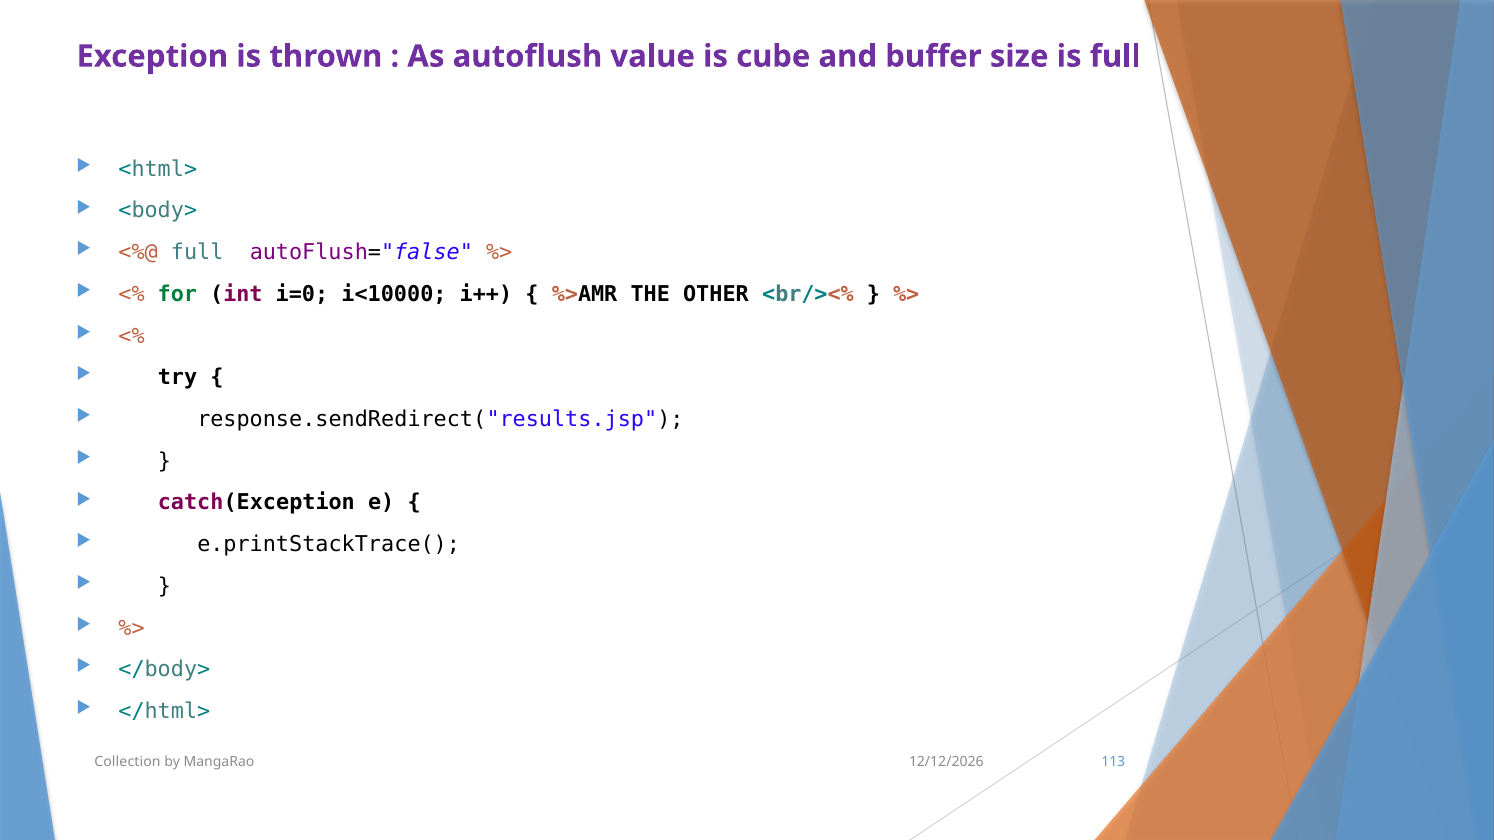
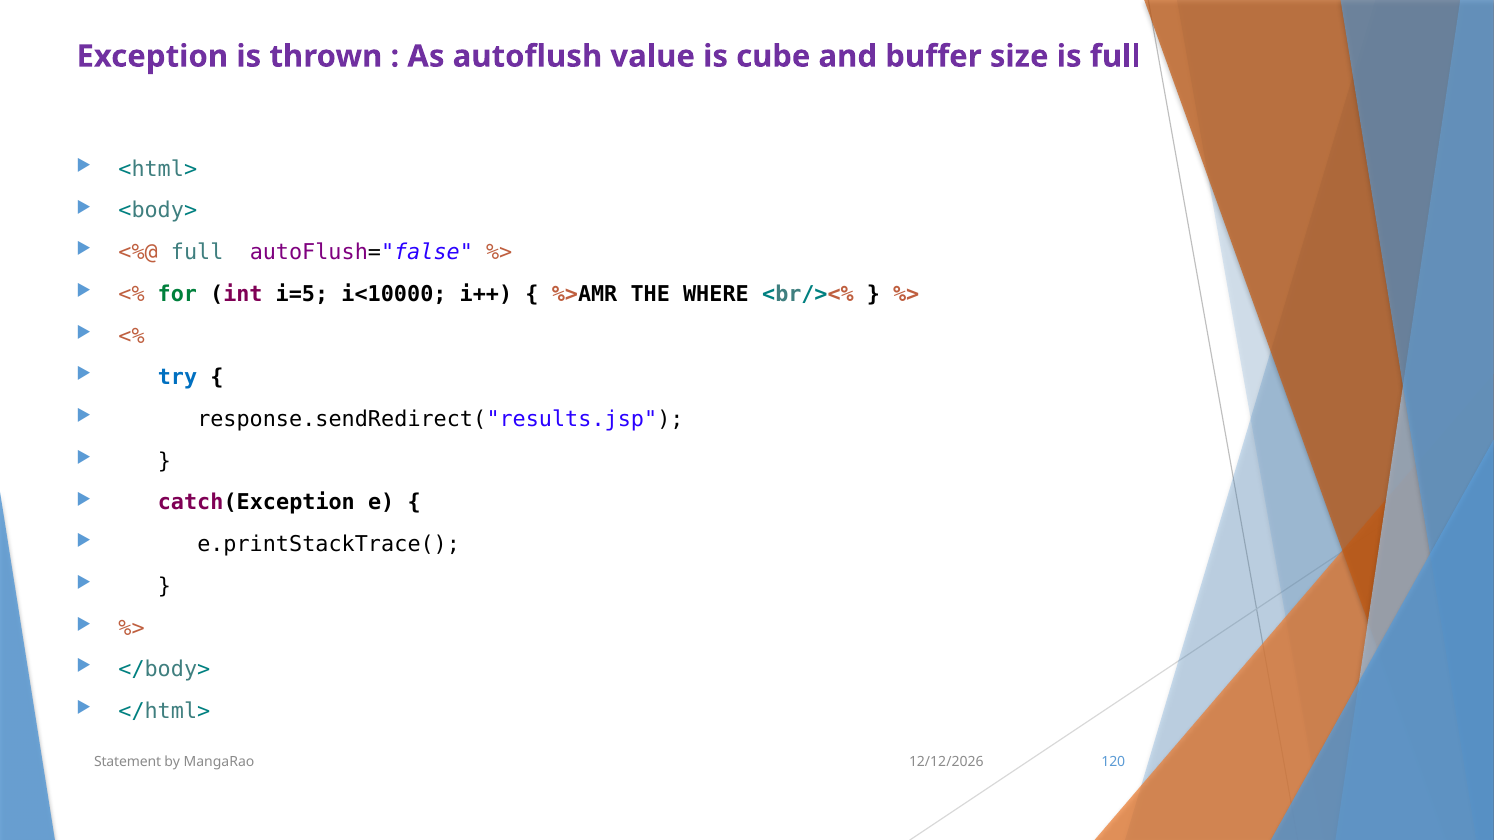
i=0: i=0 -> i=5
OTHER: OTHER -> WHERE
try colour: black -> blue
Collection: Collection -> Statement
113: 113 -> 120
